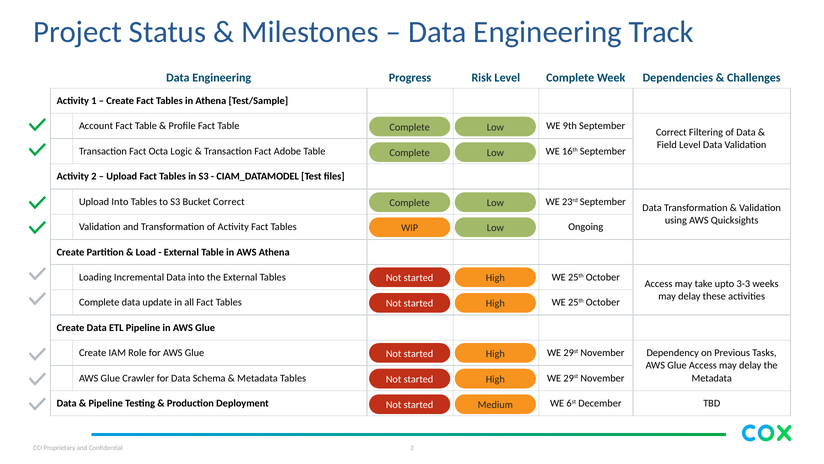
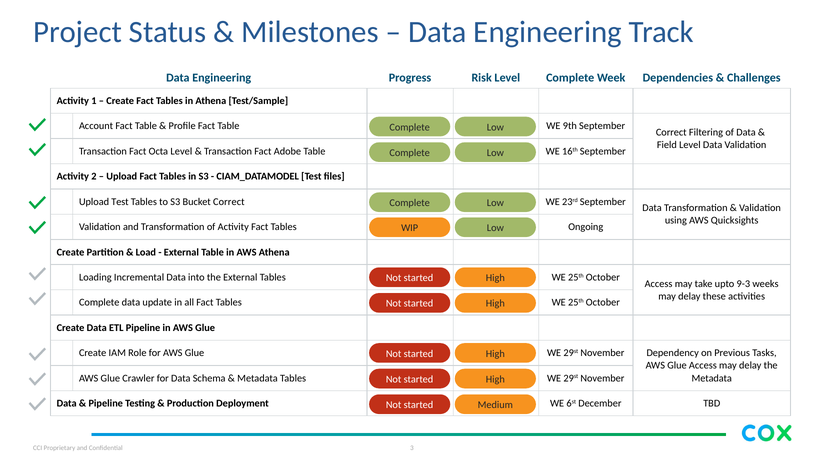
Octa Logic: Logic -> Level
Upload Into: Into -> Test
3-3: 3-3 -> 9-3
